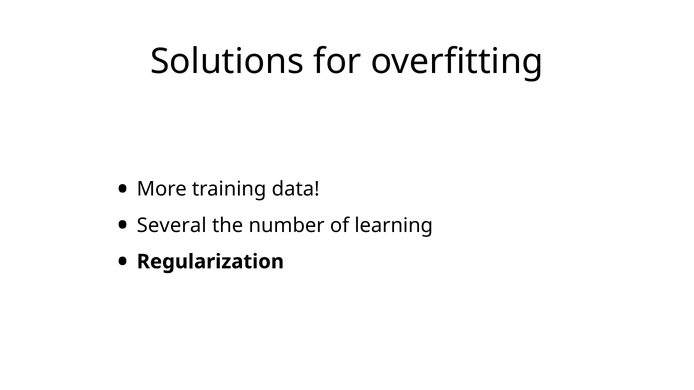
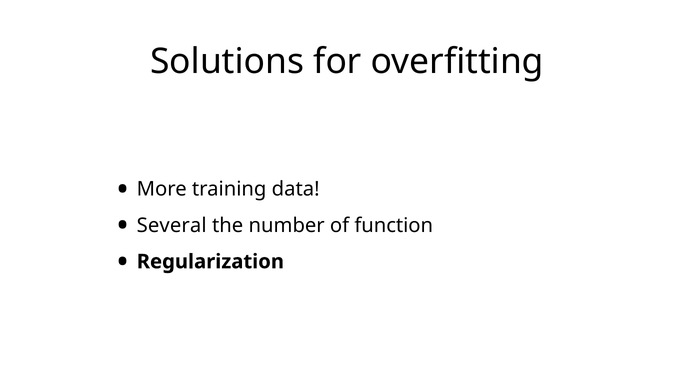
learning: learning -> function
